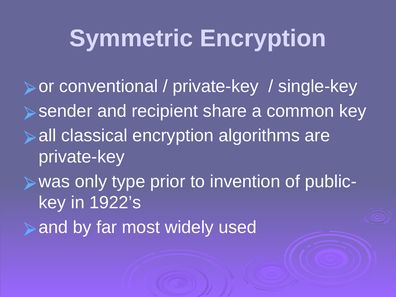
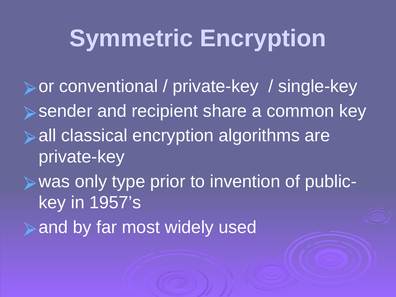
1922’s: 1922’s -> 1957’s
